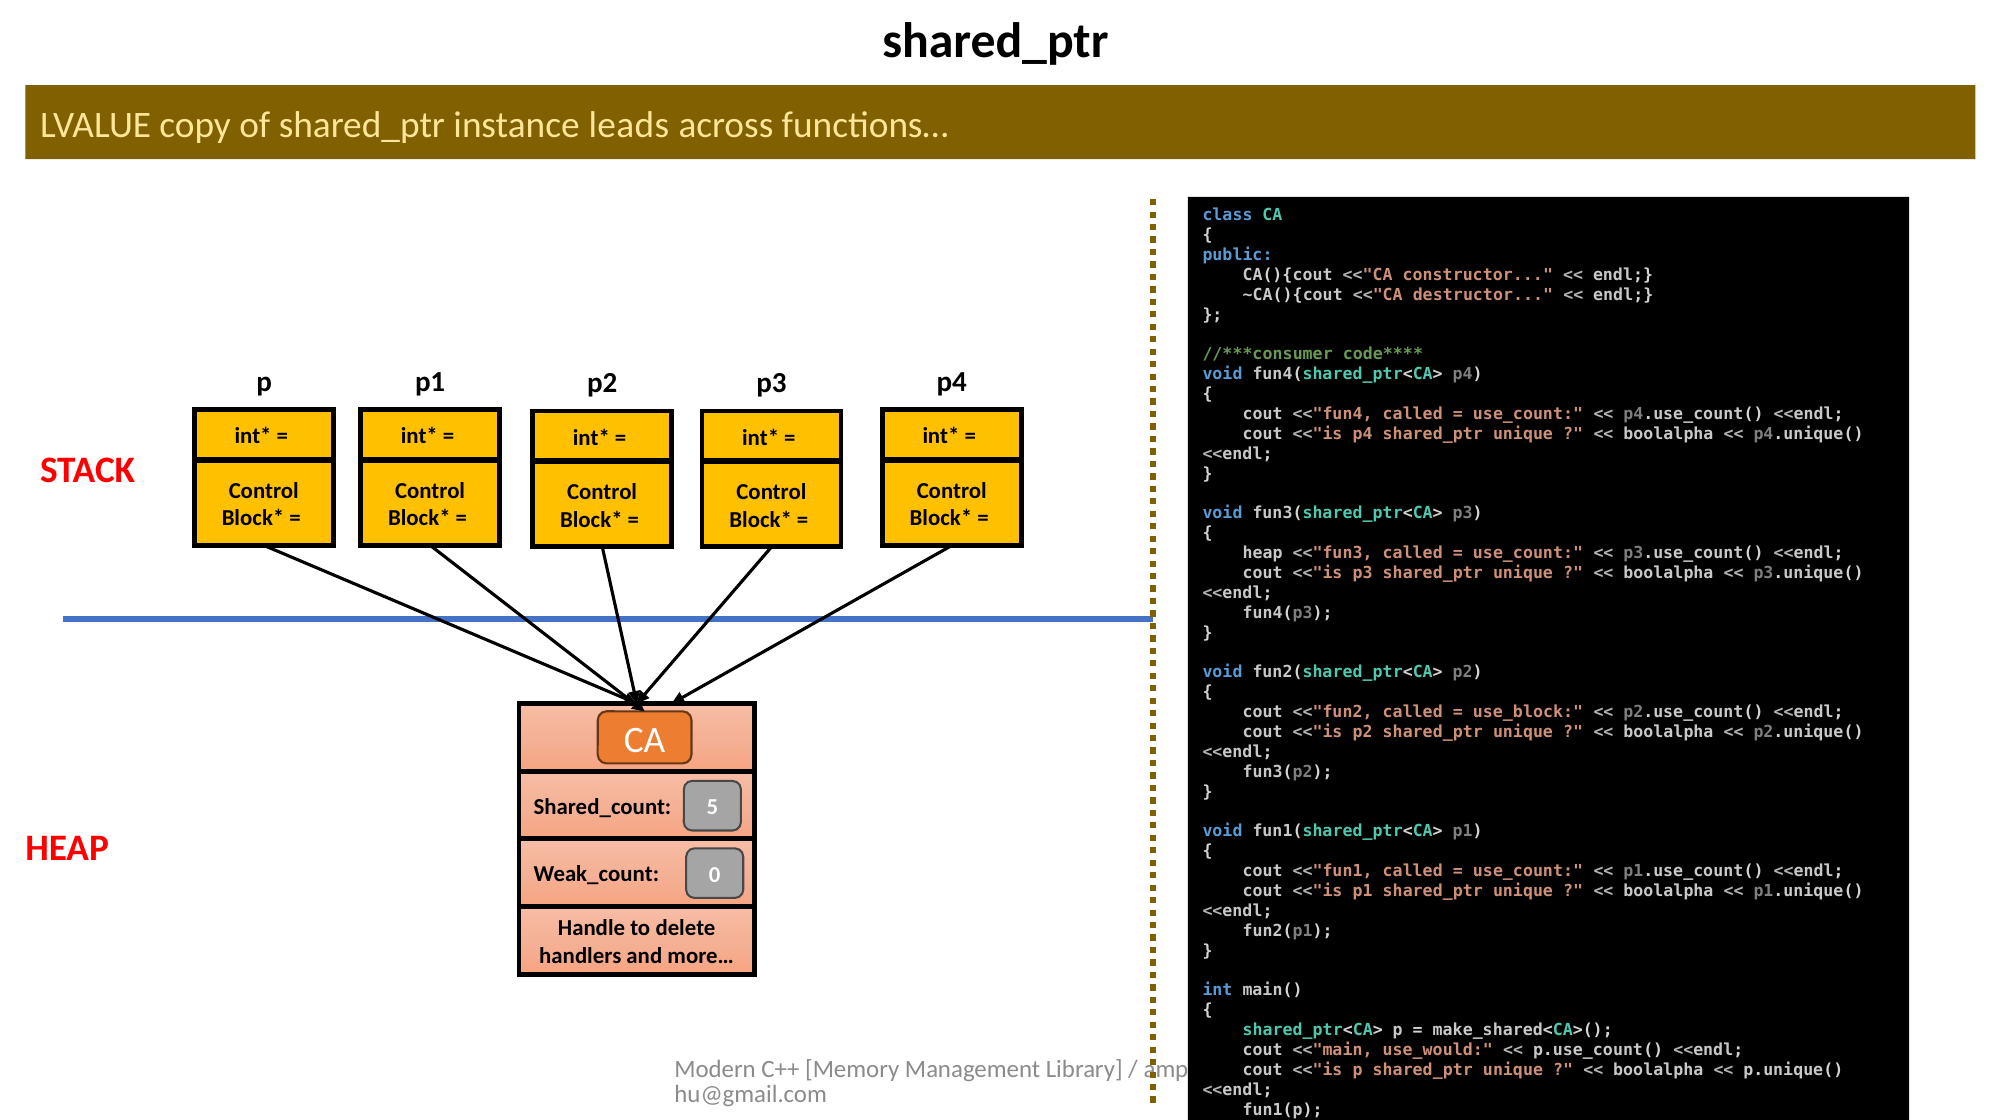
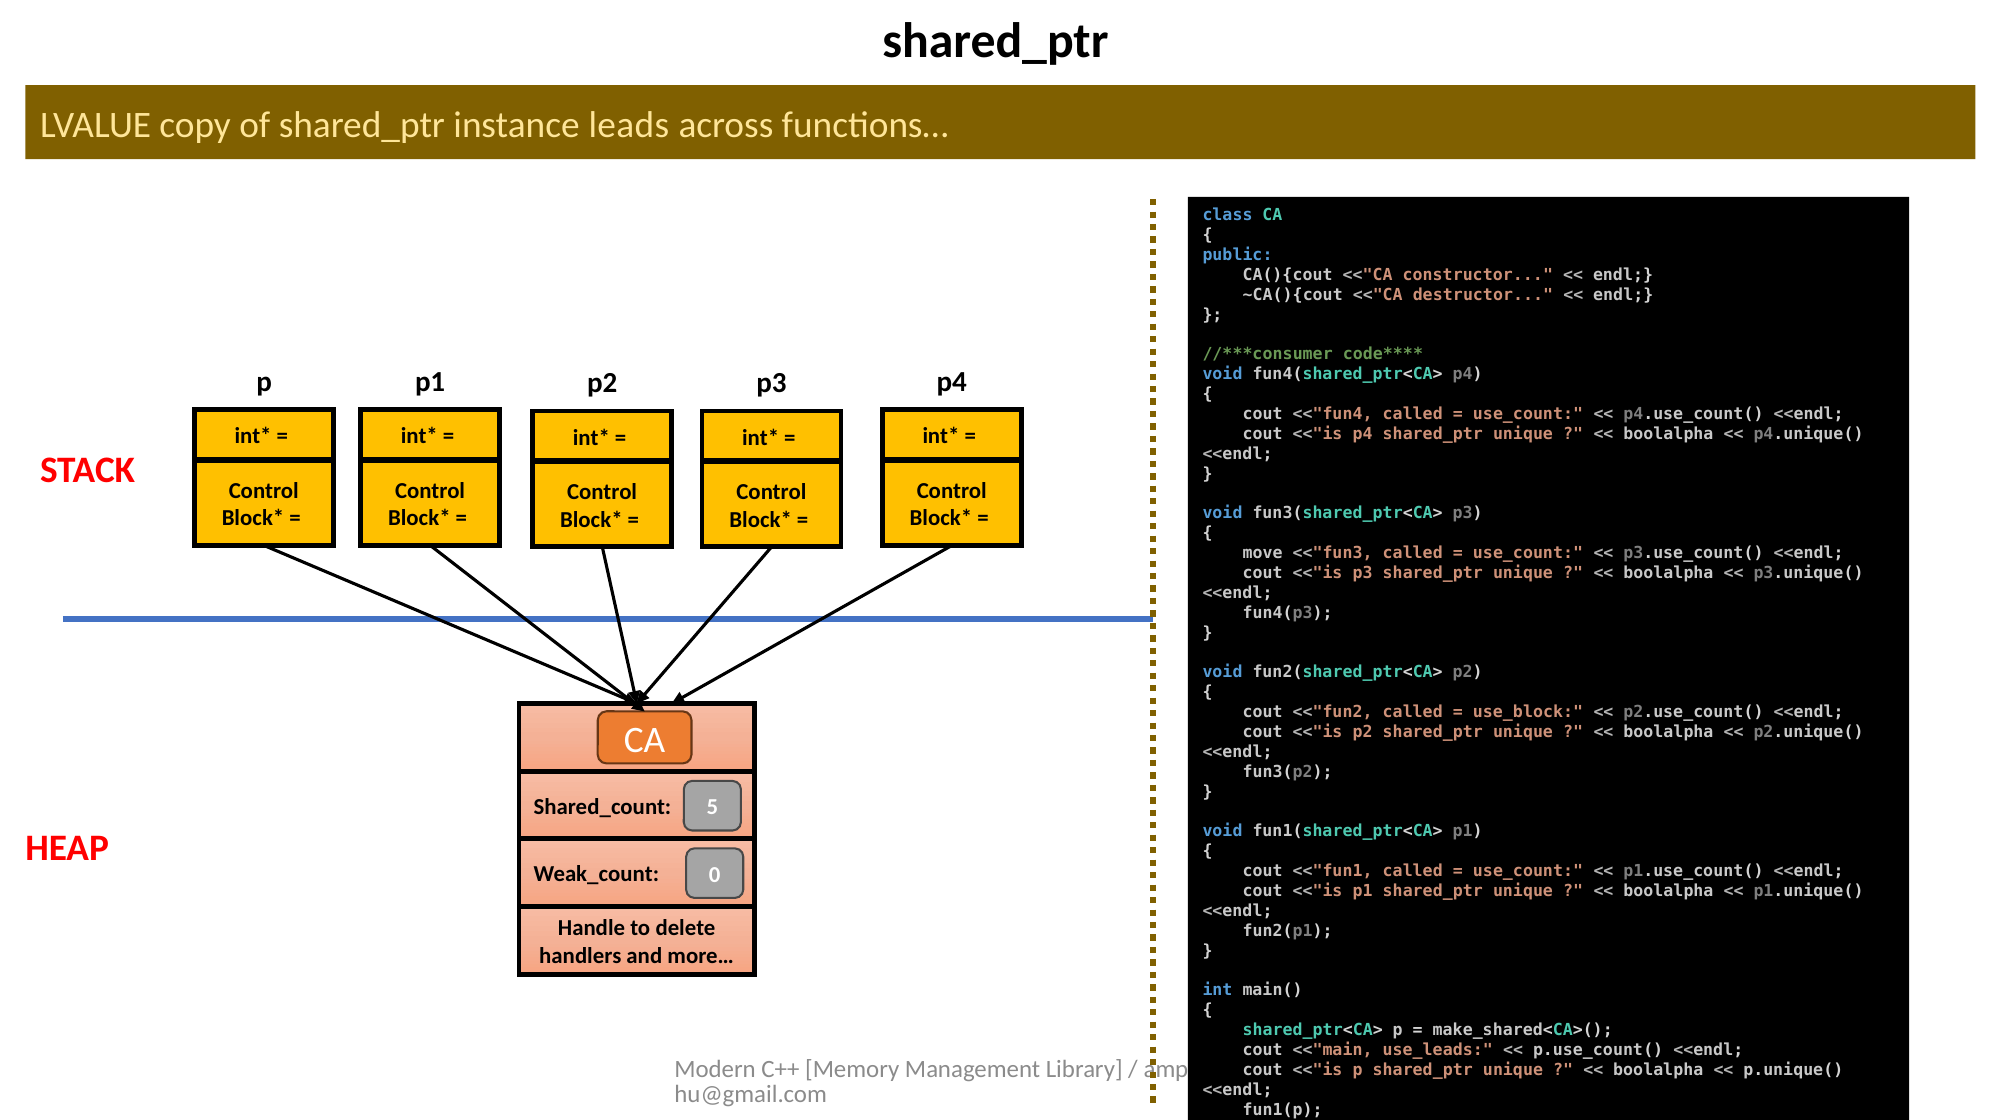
heap at (1263, 553): heap -> move
use_would: use_would -> use_leads
